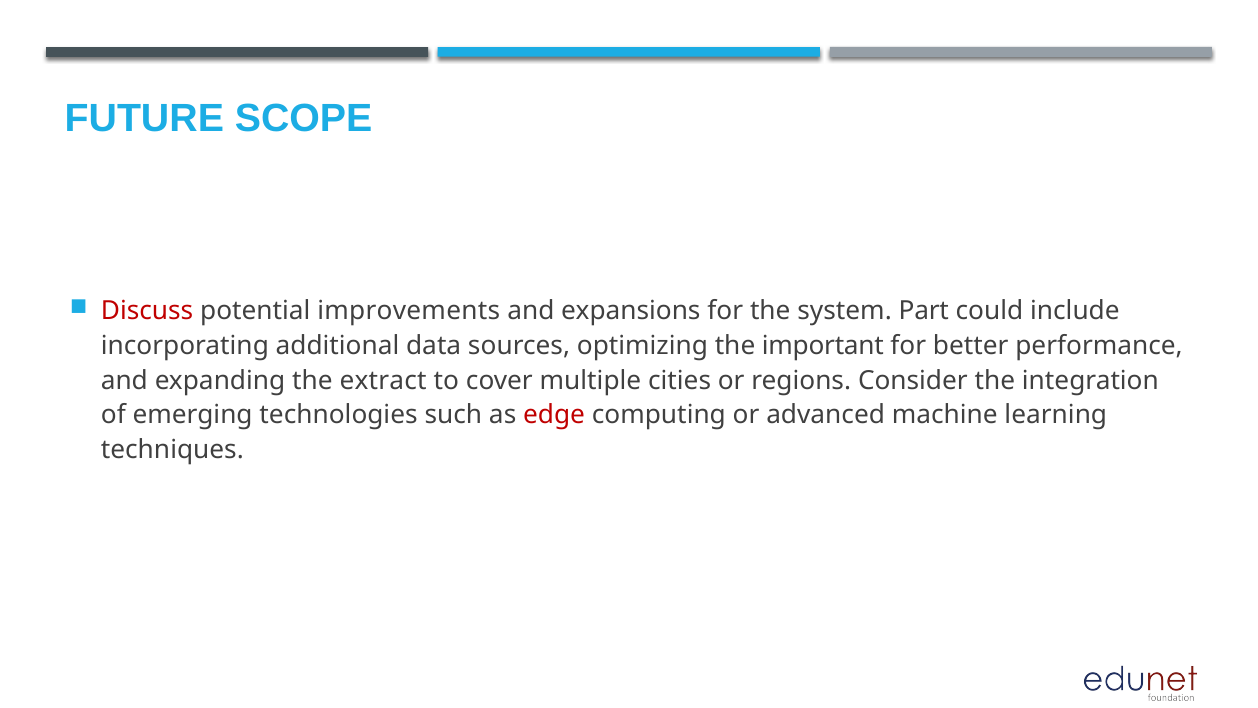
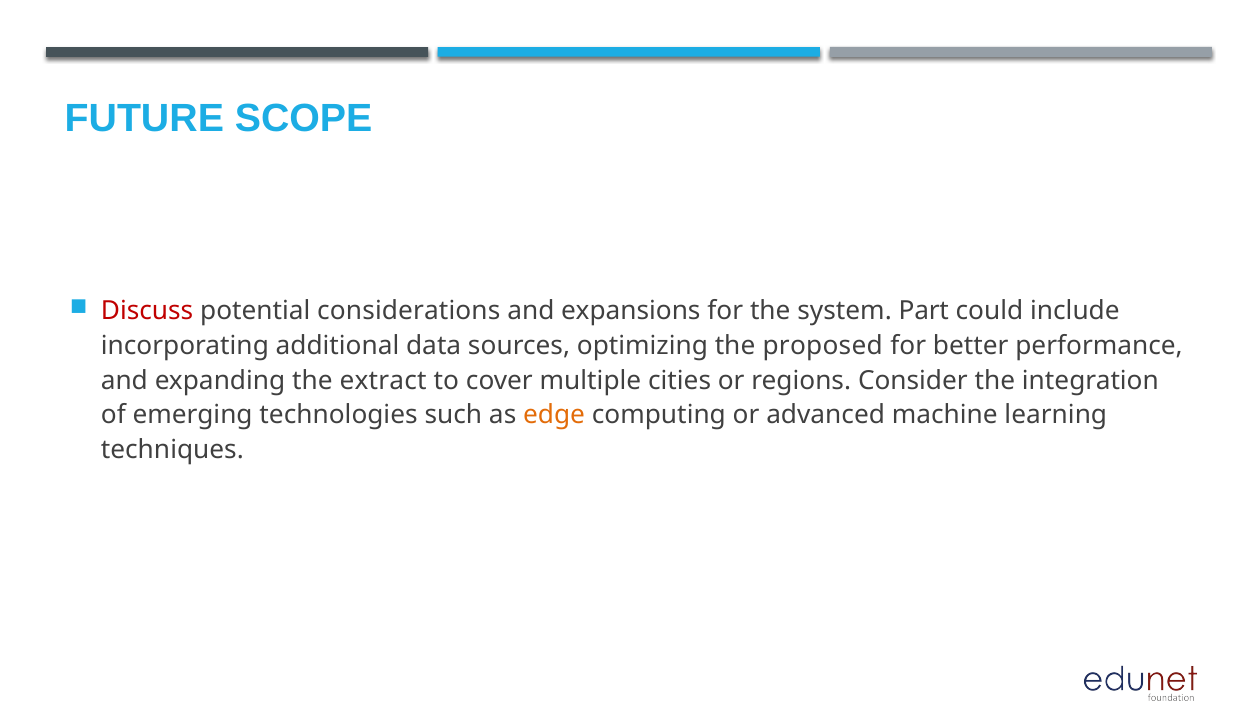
improvements: improvements -> considerations
important: important -> proposed
edge colour: red -> orange
